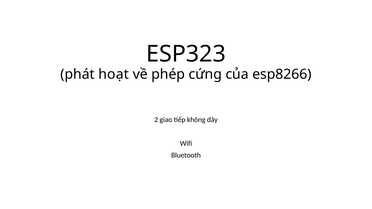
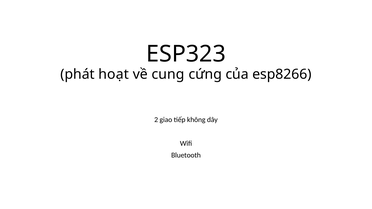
phép: phép -> cung
